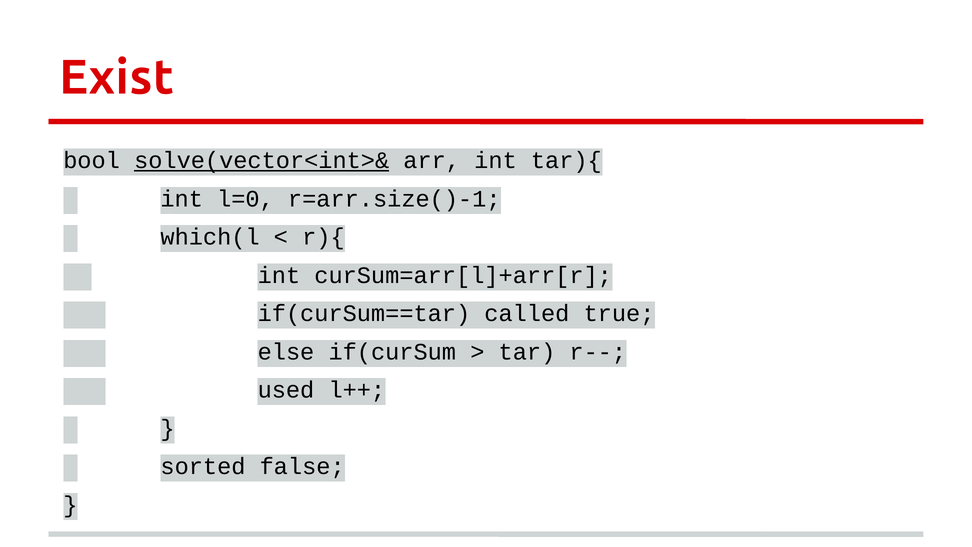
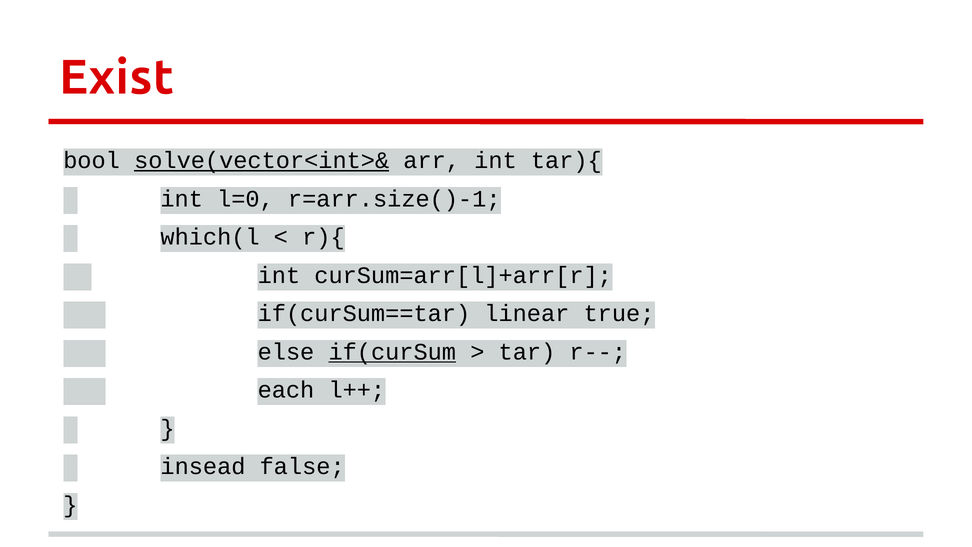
called: called -> linear
if(curSum underline: none -> present
used: used -> each
sorted: sorted -> insead
